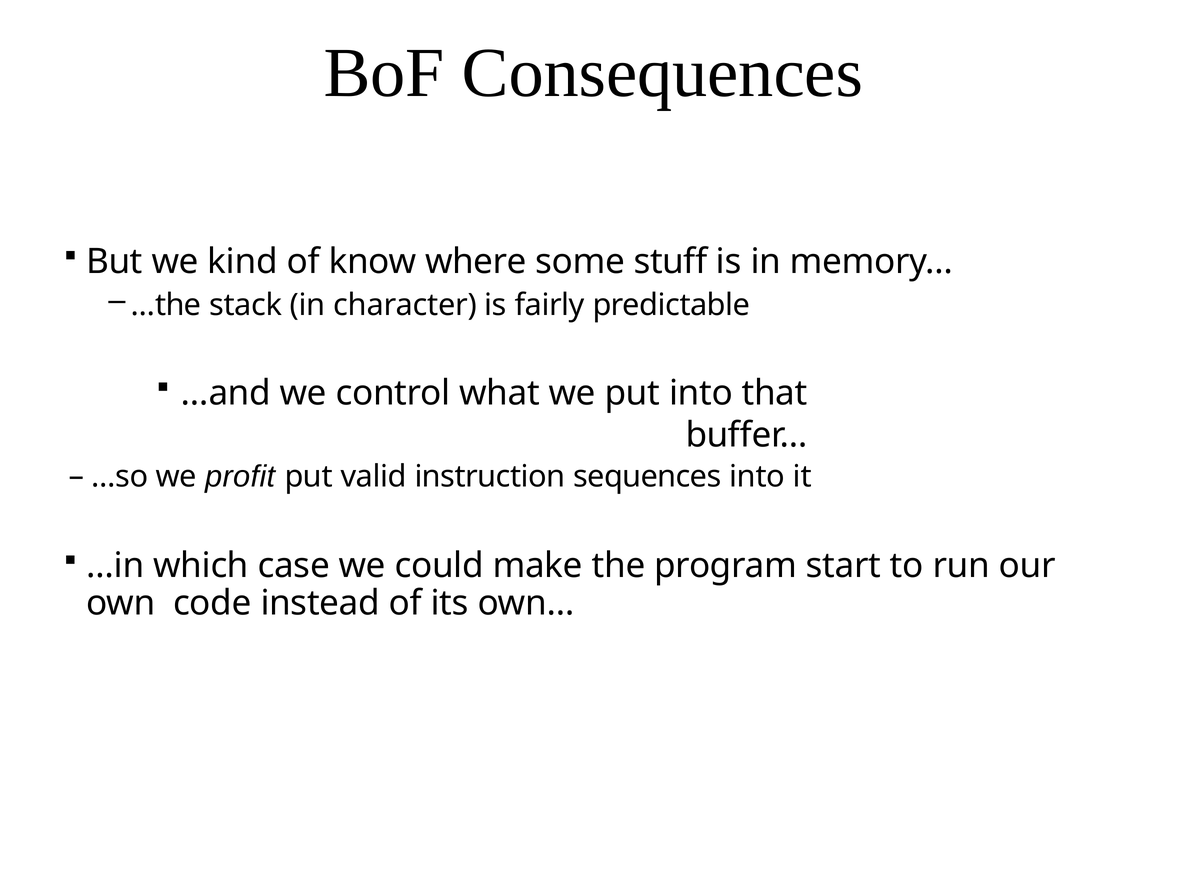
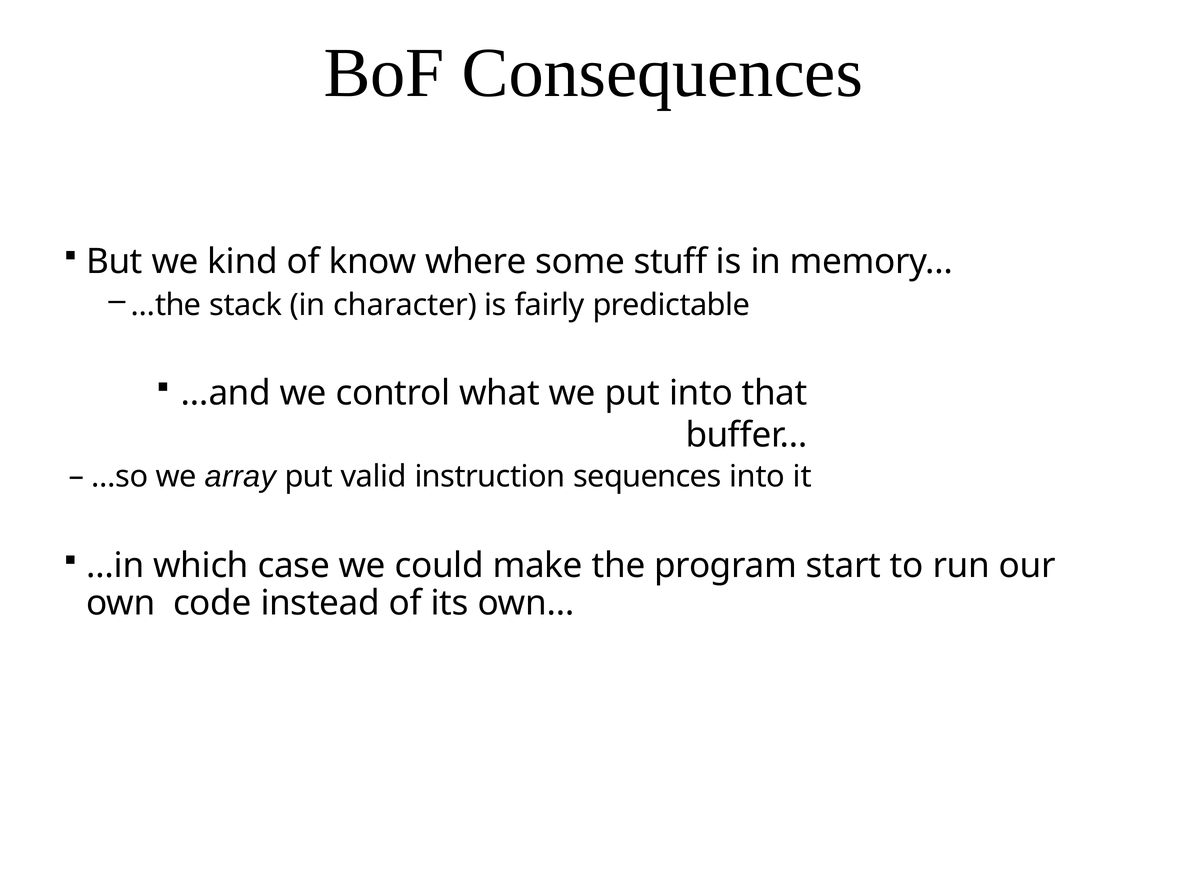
profit: profit -> array
